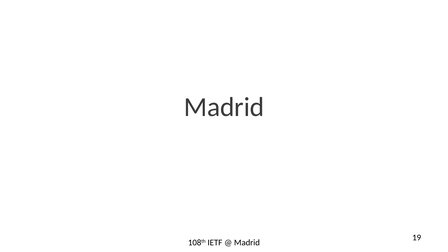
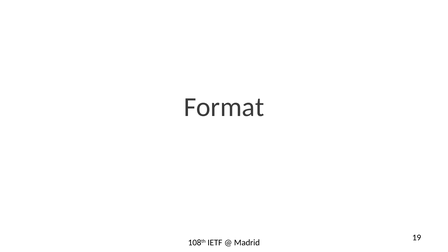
Madrid at (224, 107): Madrid -> Format
